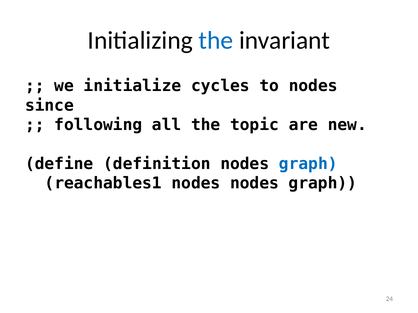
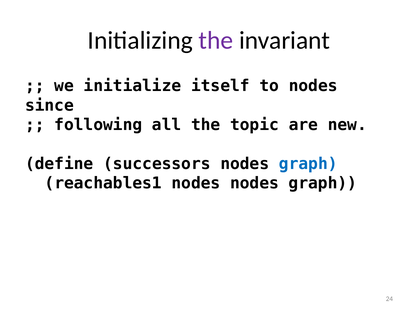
the at (216, 40) colour: blue -> purple
cycles: cycles -> itself
definition: definition -> successors
